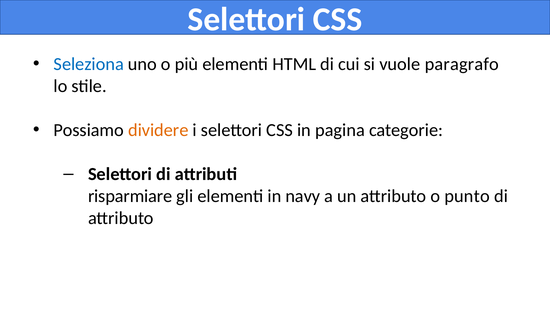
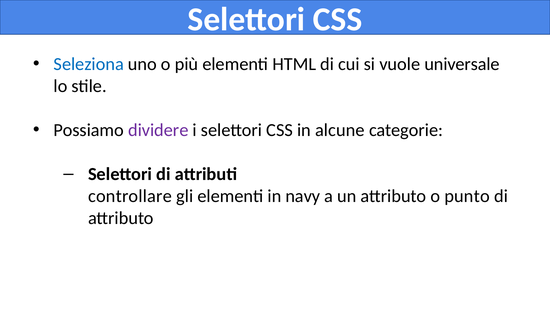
paragrafo: paragrafo -> universale
dividere colour: orange -> purple
pagina: pagina -> alcune
risparmiare: risparmiare -> controllare
